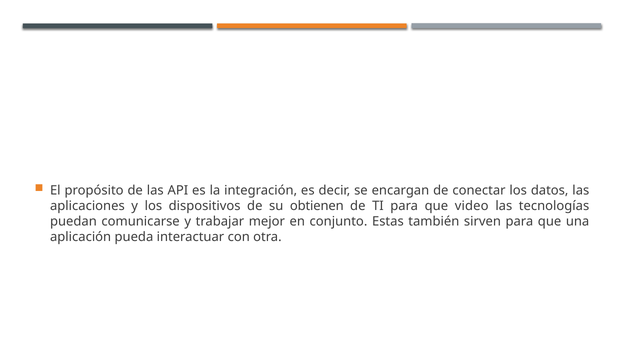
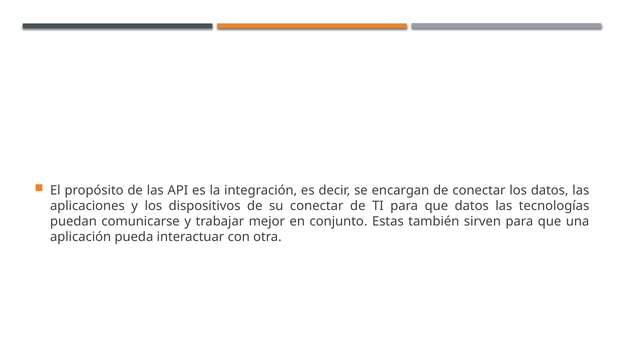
su obtienen: obtienen -> conectar
que video: video -> datos
